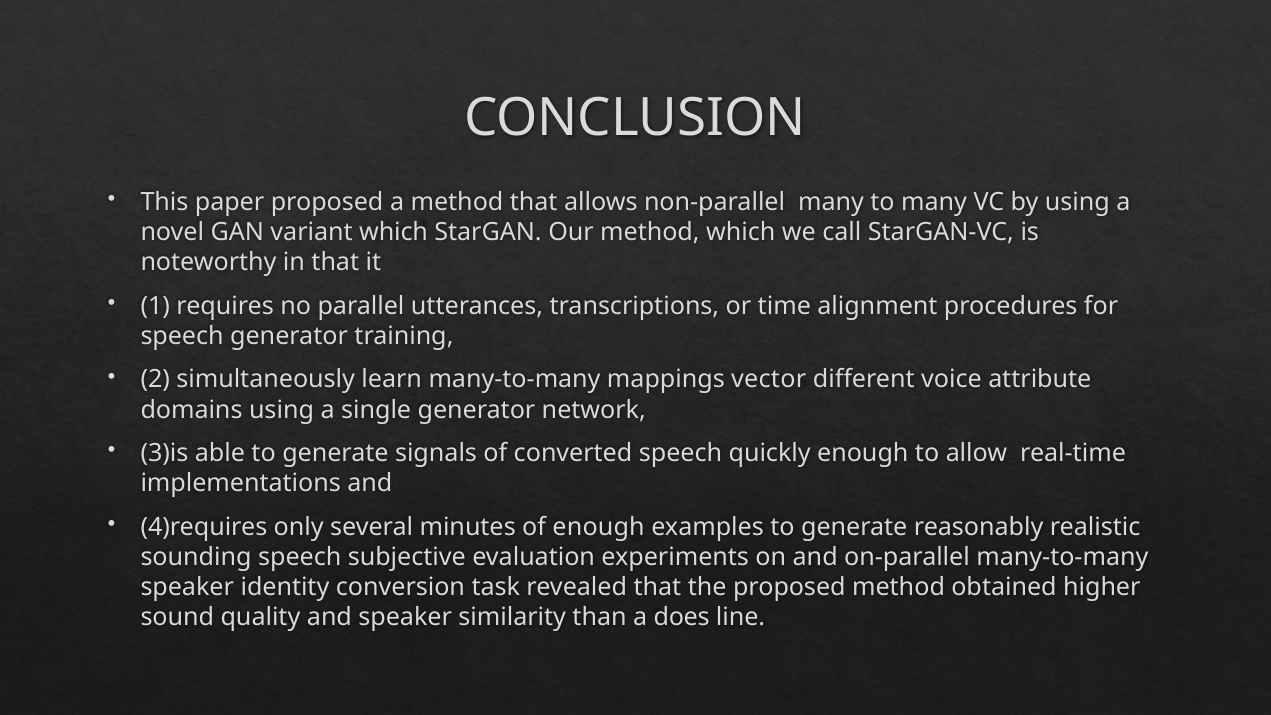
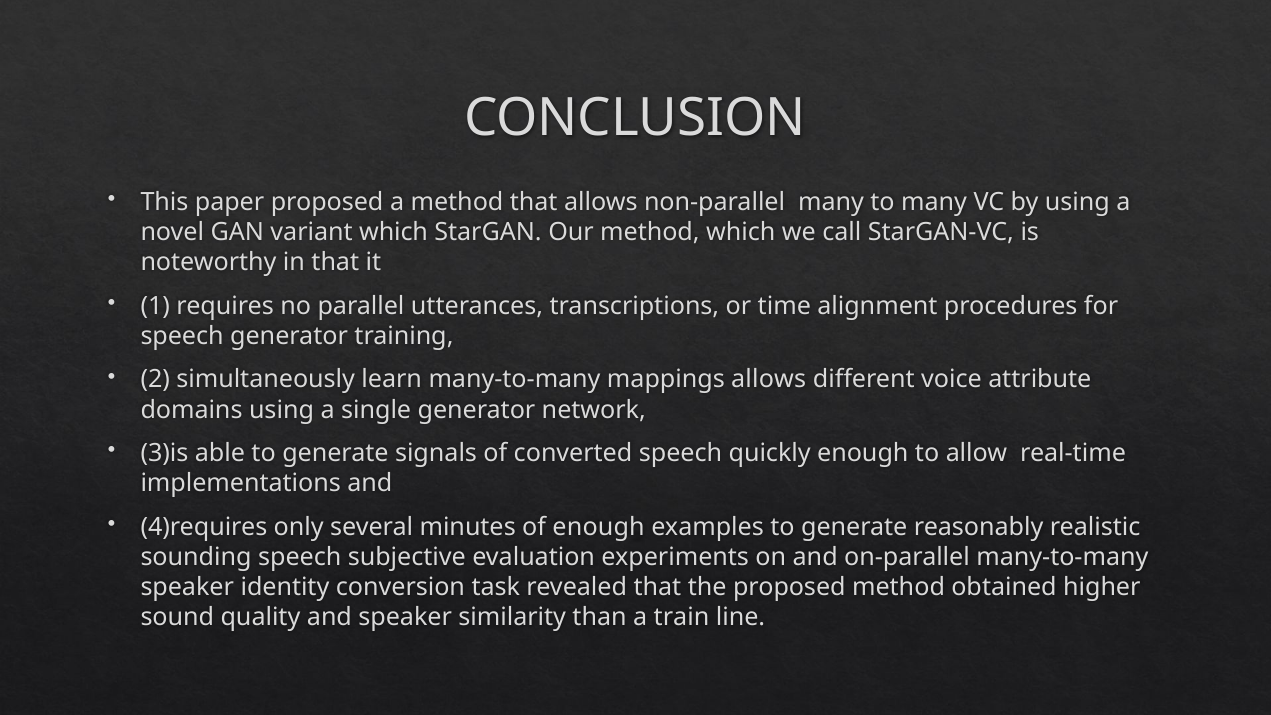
mappings vector: vector -> allows
does: does -> train
